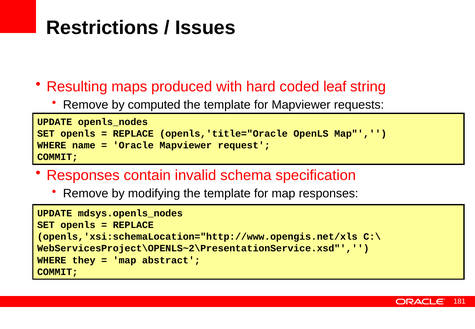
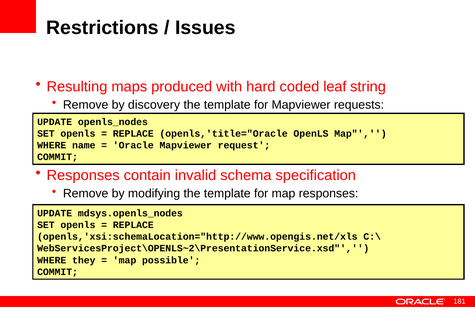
computed: computed -> discovery
abstract: abstract -> possible
